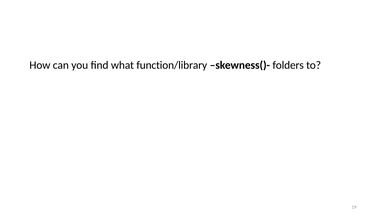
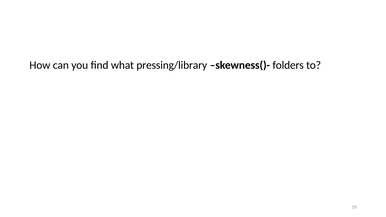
function/library: function/library -> pressing/library
